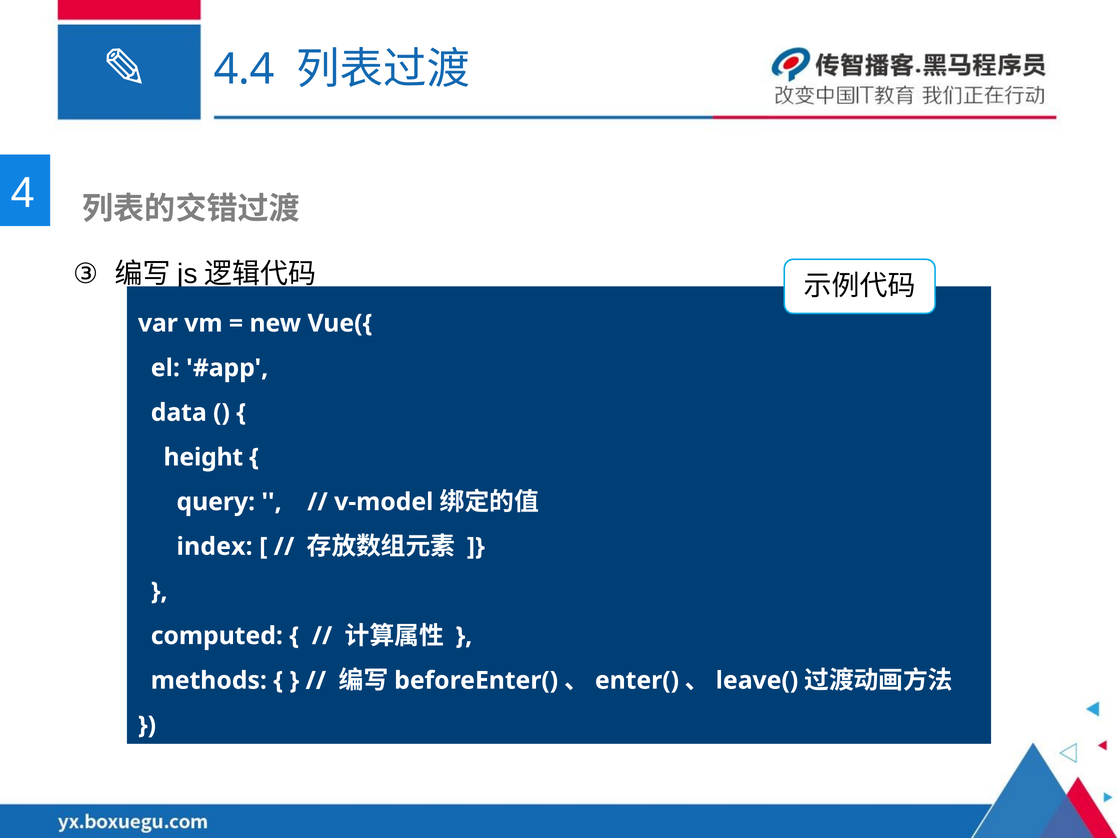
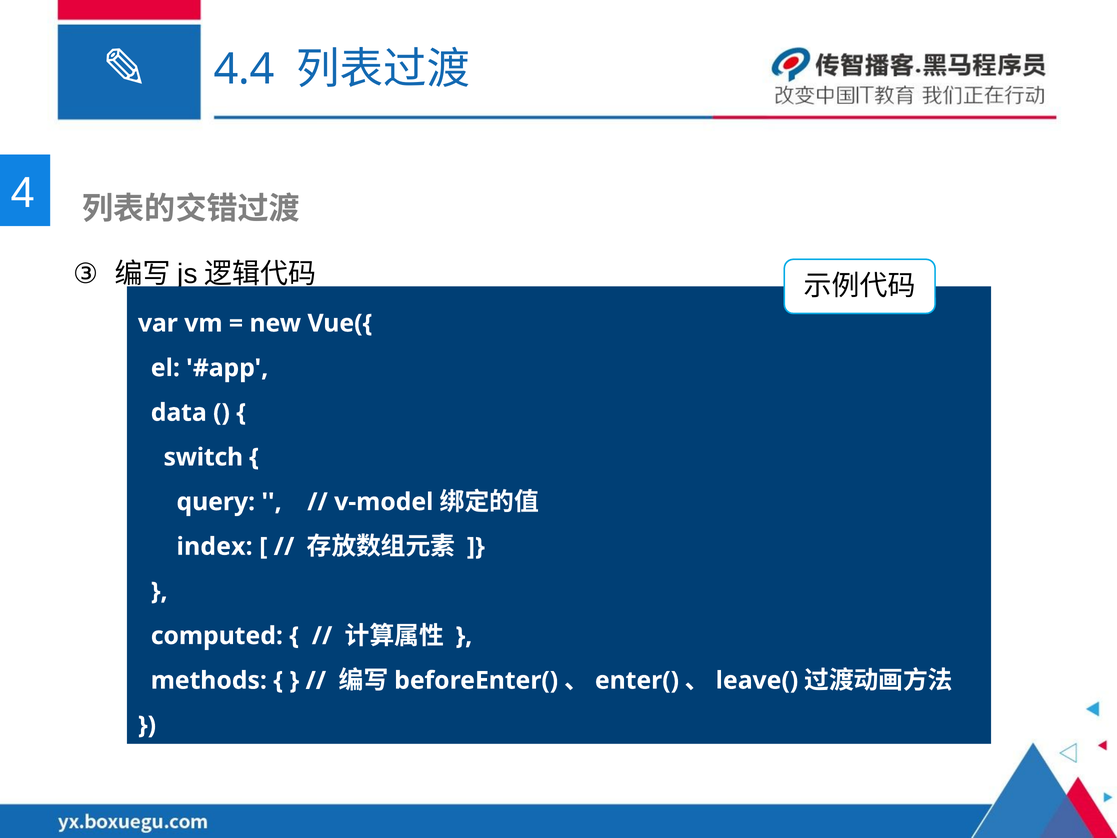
height: height -> switch
